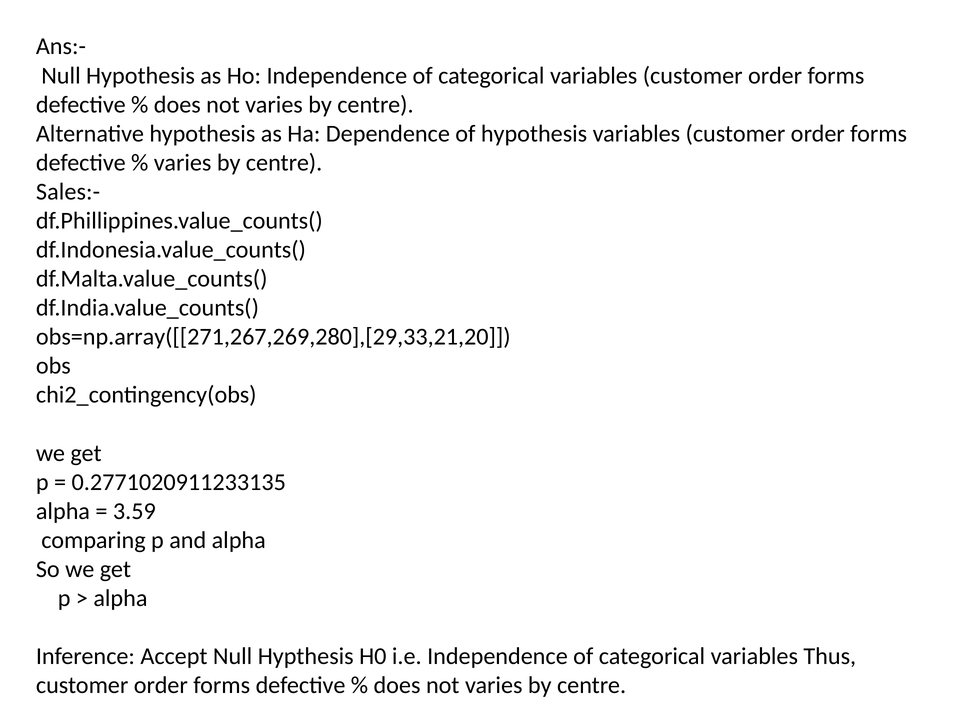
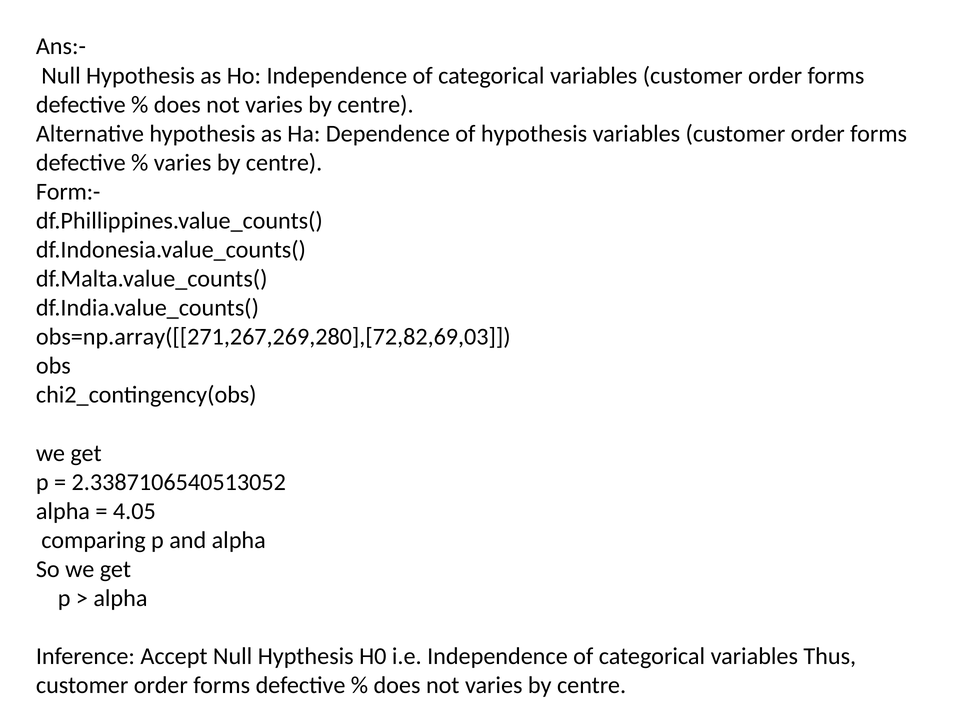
Sales:-: Sales:- -> Form:-
obs=np.array([[271,267,269,280],[29,33,21,20: obs=np.array([[271,267,269,280],[29,33,21,20 -> obs=np.array([[271,267,269,280],[72,82,69,03
0.2771020911233135: 0.2771020911233135 -> 2.3387106540513052
3.59: 3.59 -> 4.05
